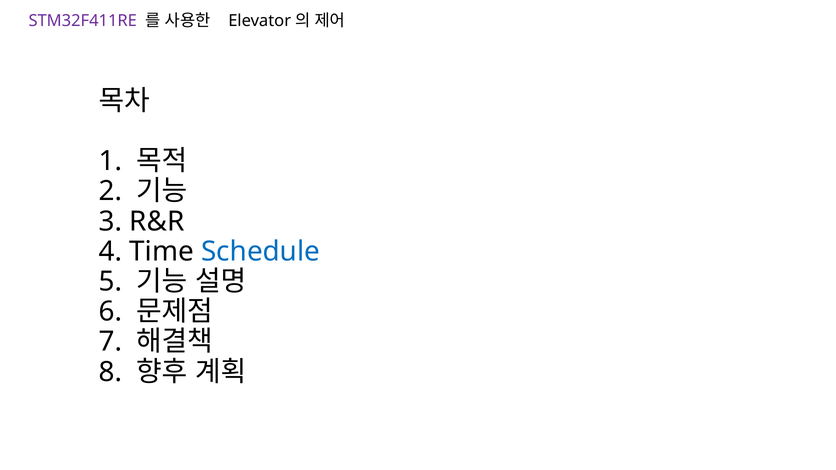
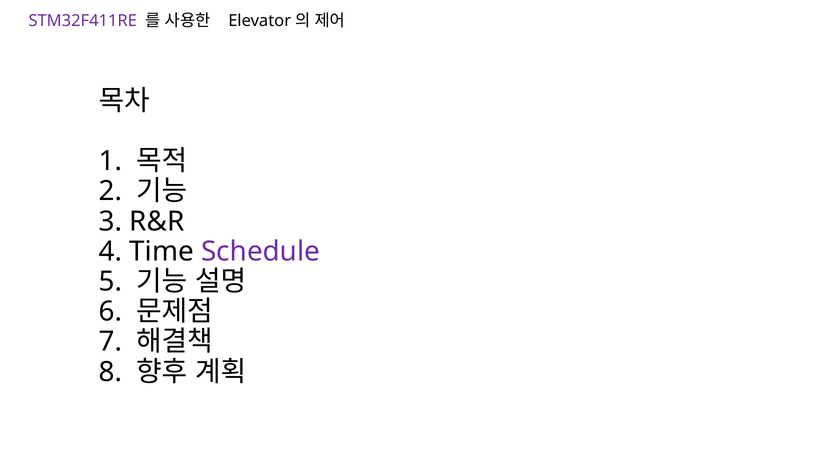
Schedule colour: blue -> purple
